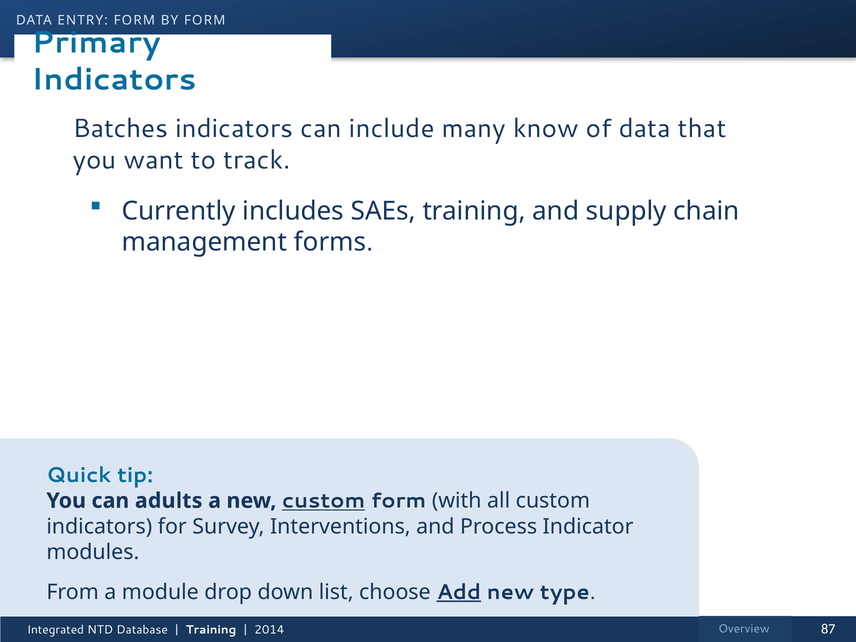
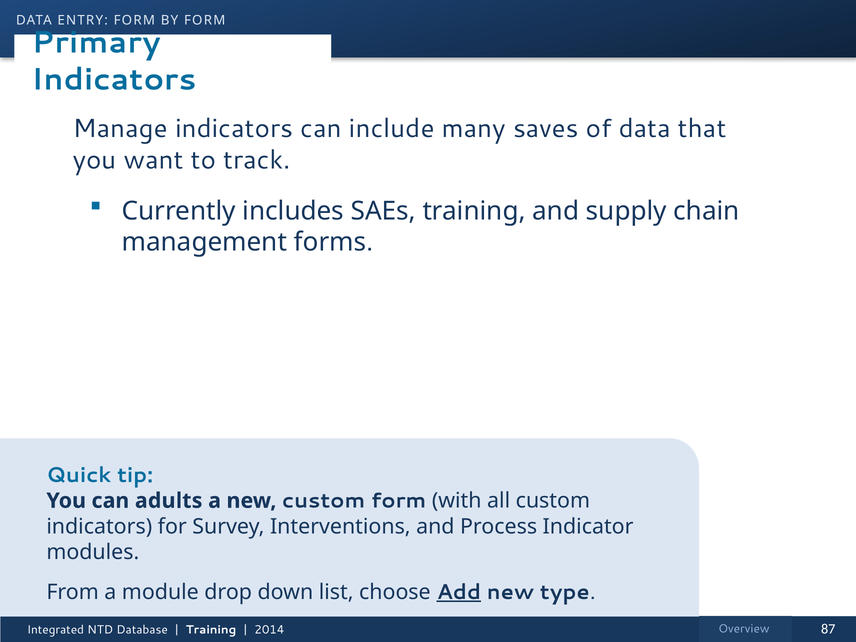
Batches: Batches -> Manage
know: know -> saves
custom at (324, 501) underline: present -> none
